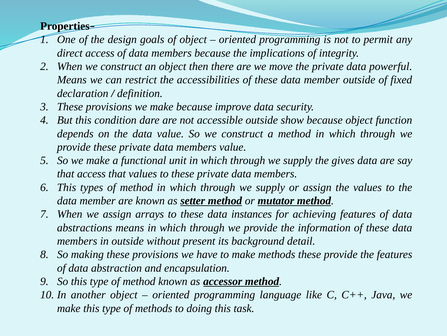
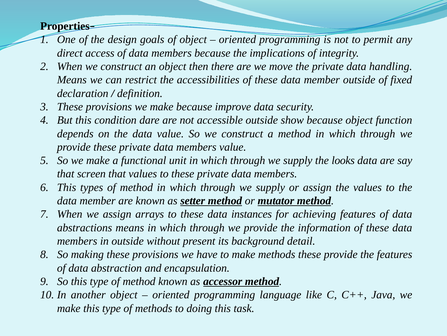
powerful: powerful -> handling
gives: gives -> looks
that access: access -> screen
